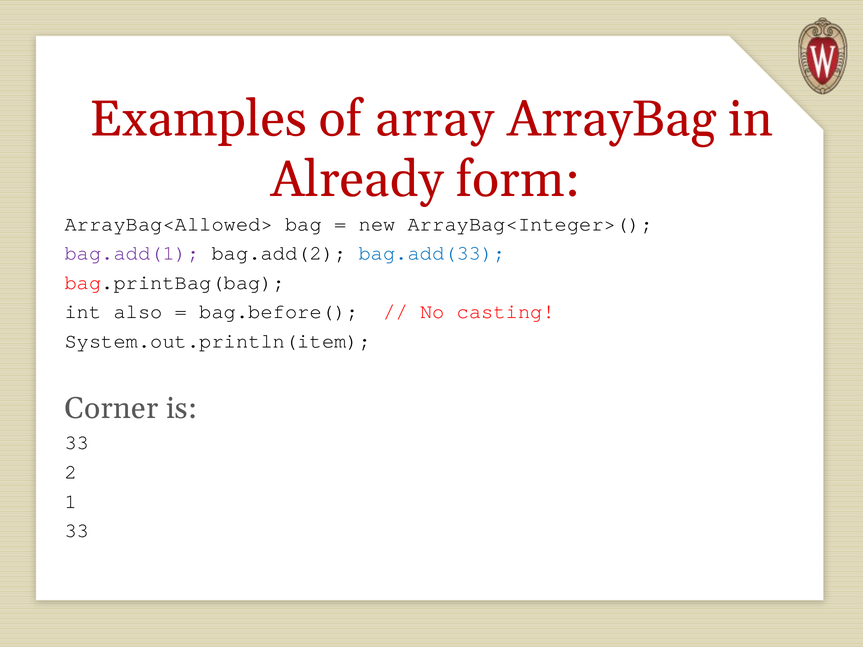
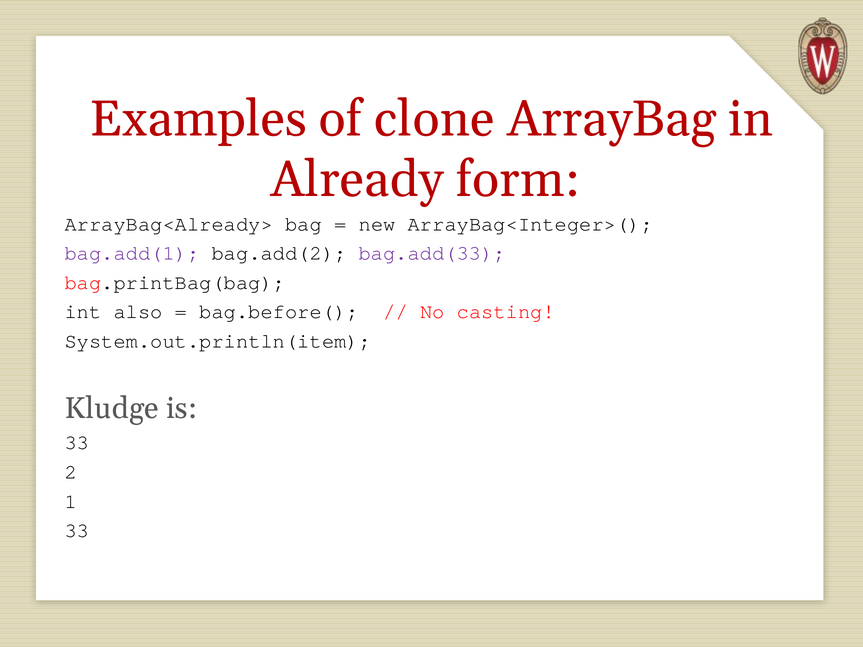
array: array -> clone
ArrayBag<Allowed>: ArrayBag<Allowed> -> ArrayBag<Already>
bag.add(33 colour: blue -> purple
Corner: Corner -> Kludge
